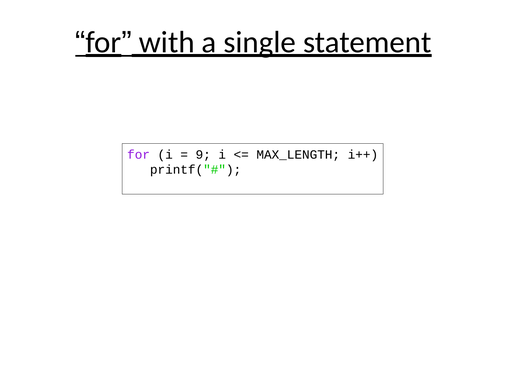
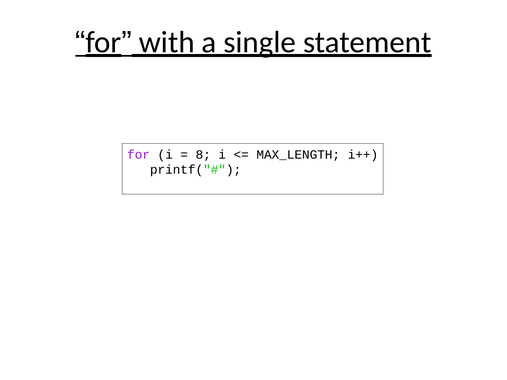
9: 9 -> 8
